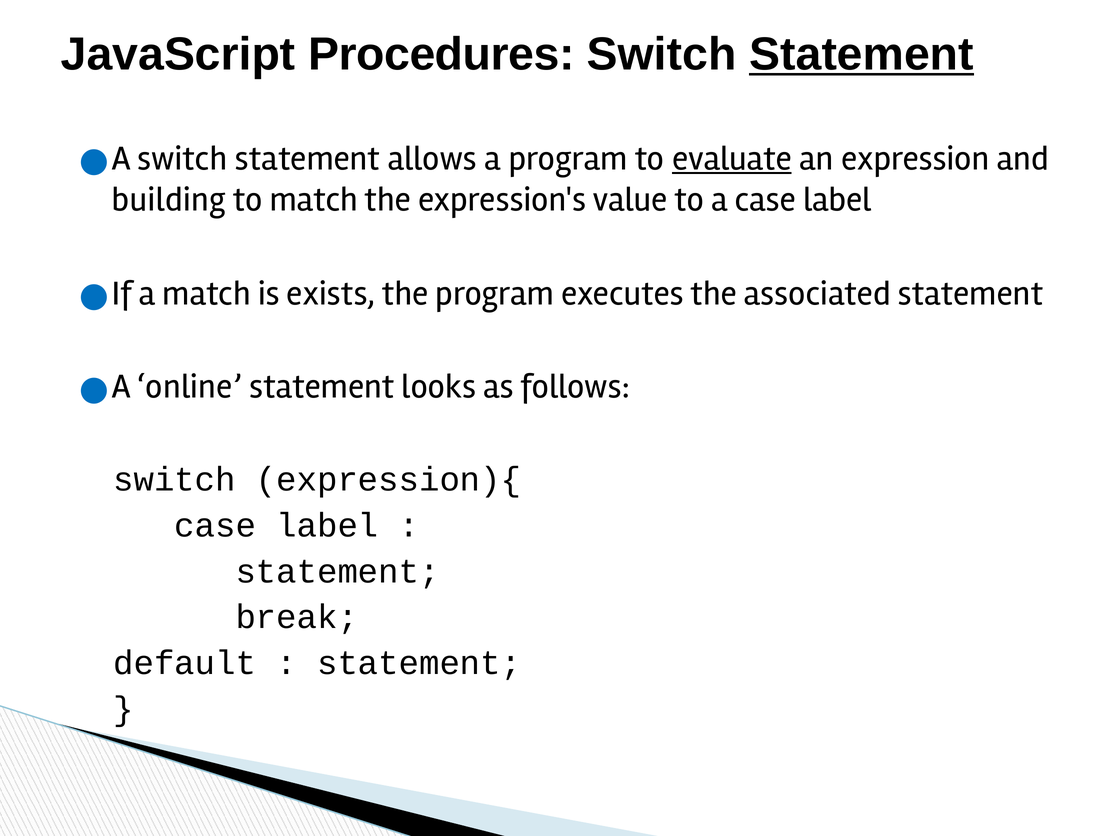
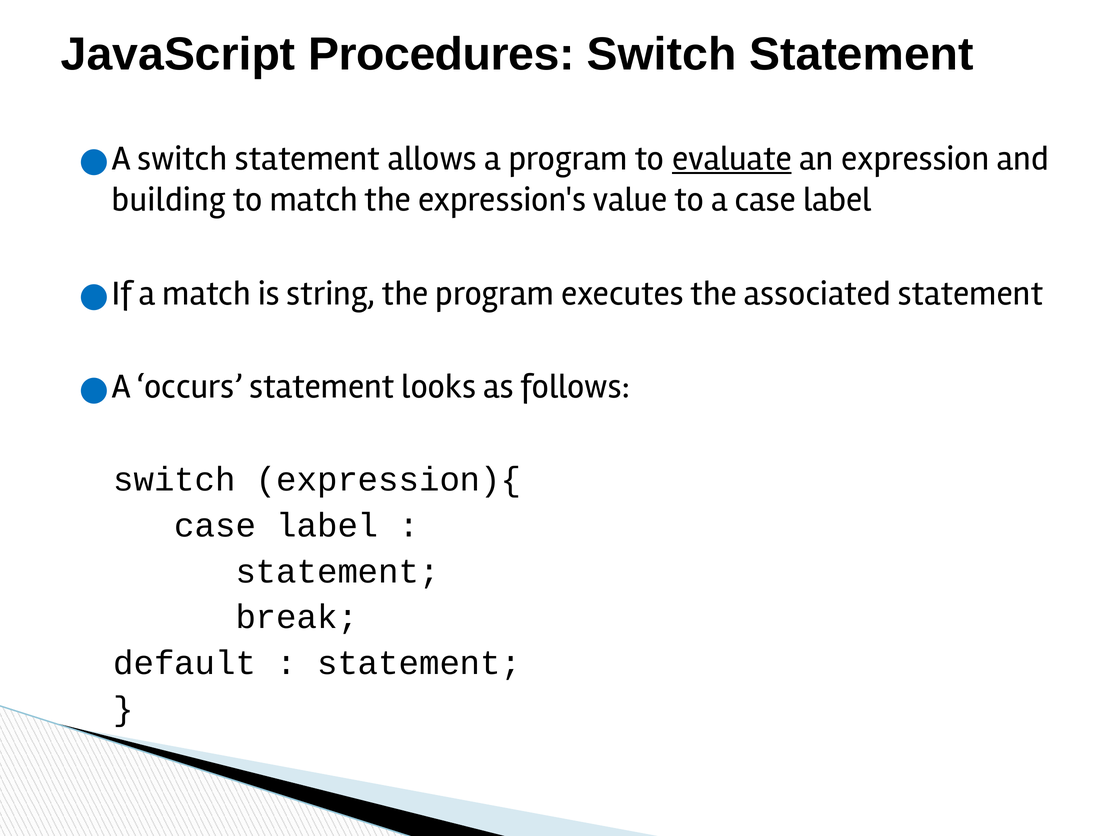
Statement at (861, 54) underline: present -> none
exists: exists -> string
online: online -> occurs
